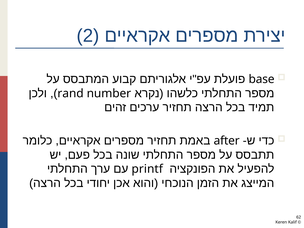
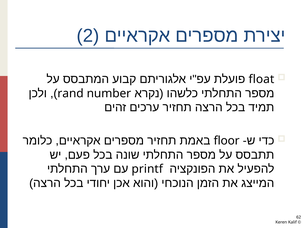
base: base -> float
after: after -> floor
